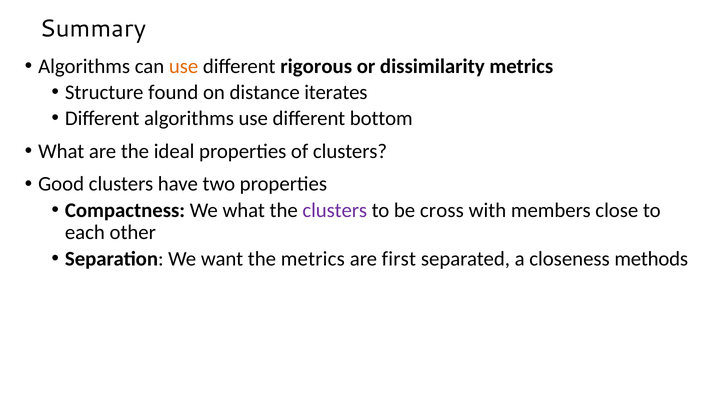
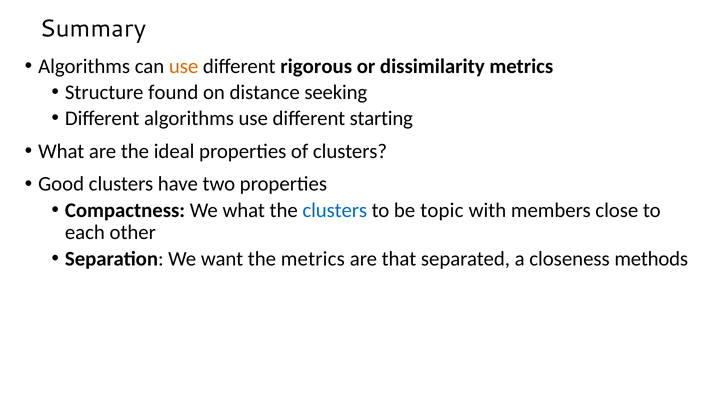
iterates: iterates -> seeking
bottom: bottom -> starting
clusters at (335, 210) colour: purple -> blue
cross: cross -> topic
first: first -> that
